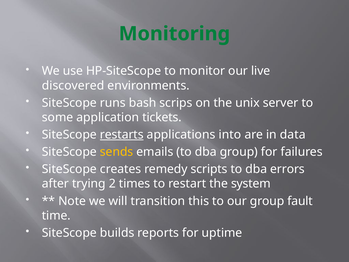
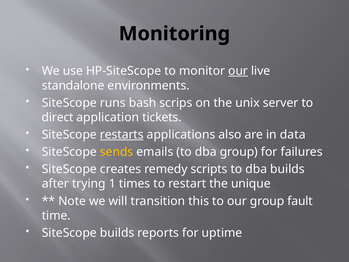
Monitoring colour: green -> black
our at (238, 71) underline: none -> present
discovered: discovered -> standalone
some: some -> direct
into: into -> also
dba errors: errors -> builds
2: 2 -> 1
system: system -> unique
